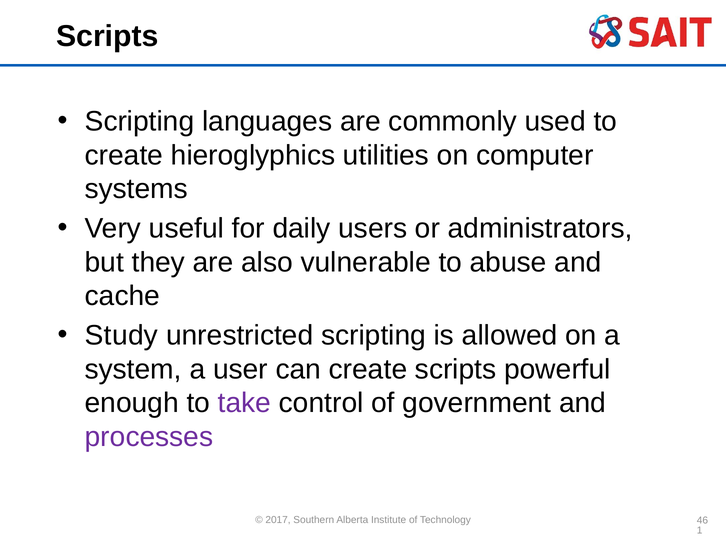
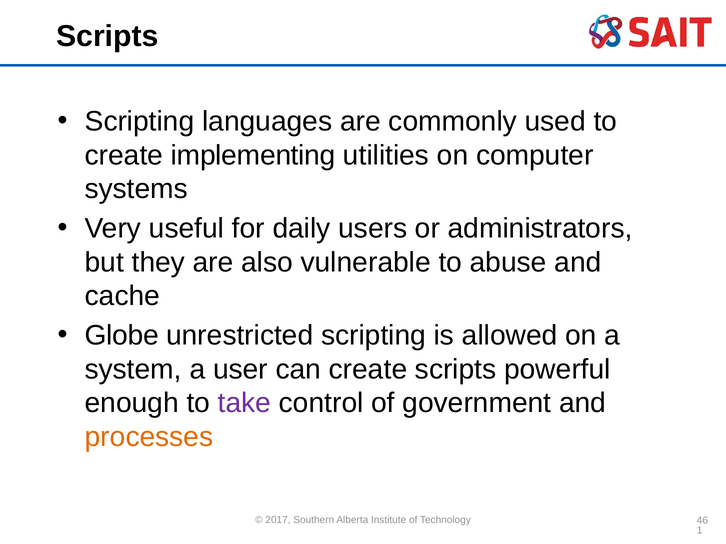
hieroglyphics: hieroglyphics -> implementing
Study: Study -> Globe
processes colour: purple -> orange
